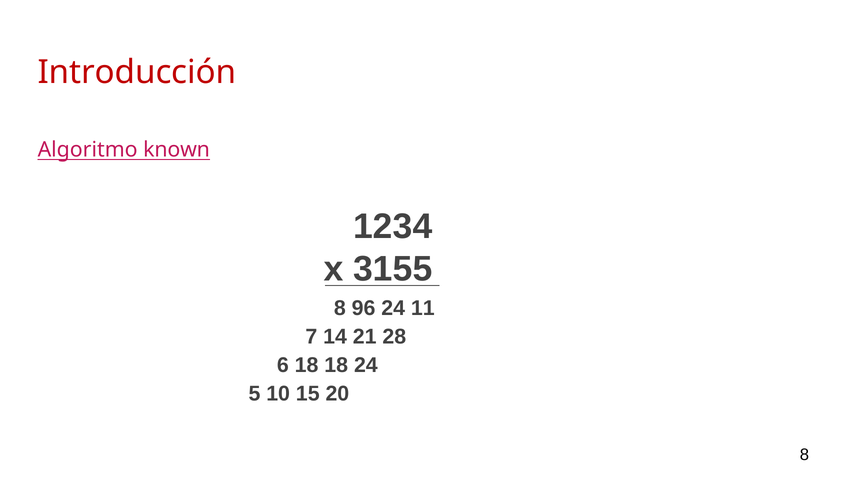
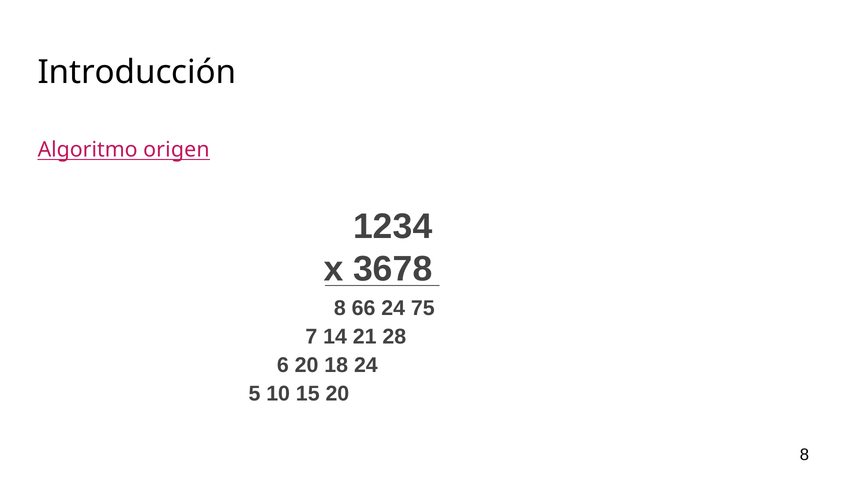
Introducción colour: red -> black
known: known -> origen
3155: 3155 -> 3678
96: 96 -> 66
11: 11 -> 75
6 18: 18 -> 20
